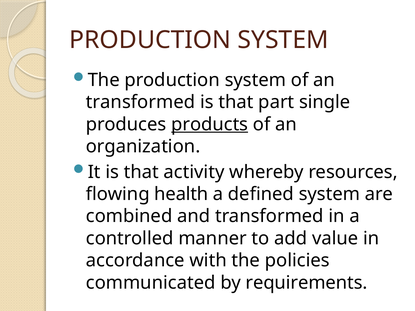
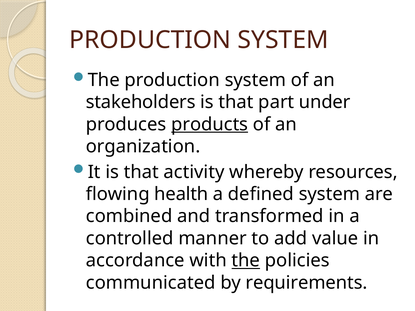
transformed at (141, 102): transformed -> stakeholders
single: single -> under
the at (246, 261) underline: none -> present
